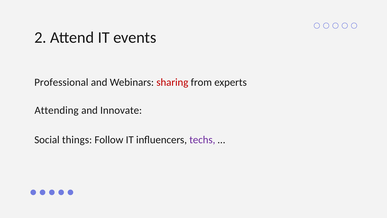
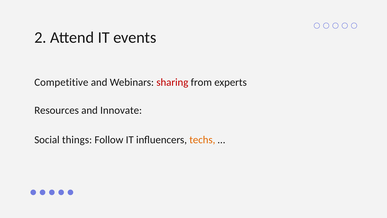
Professional: Professional -> Competitive
Attending: Attending -> Resources
techs colour: purple -> orange
